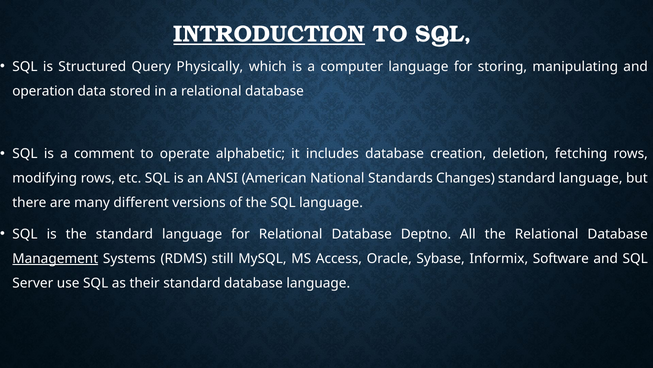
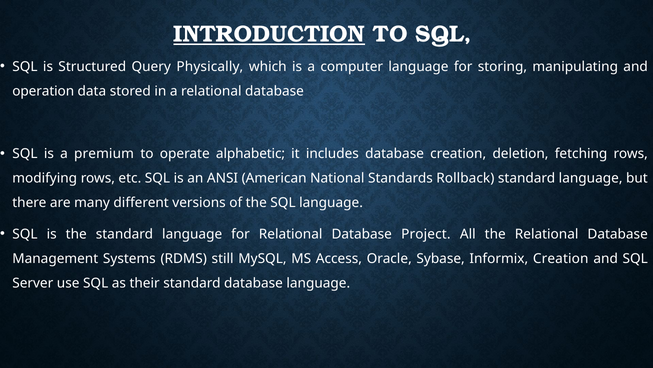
comment: comment -> premium
Changes: Changes -> Rollback
Deptno: Deptno -> Project
Management underline: present -> none
Informix Software: Software -> Creation
